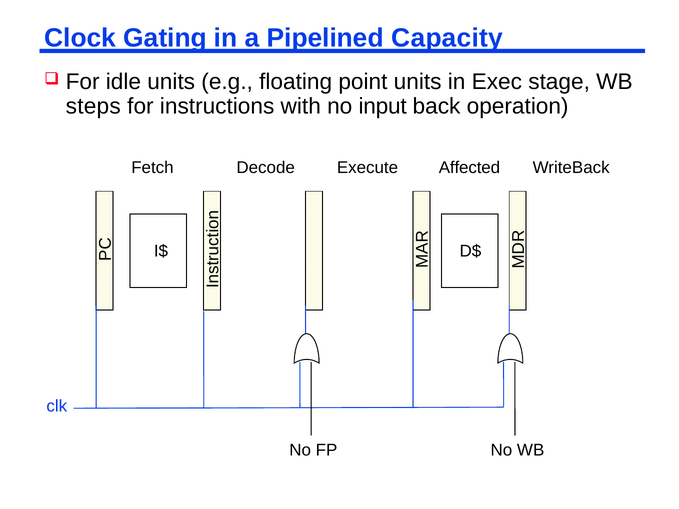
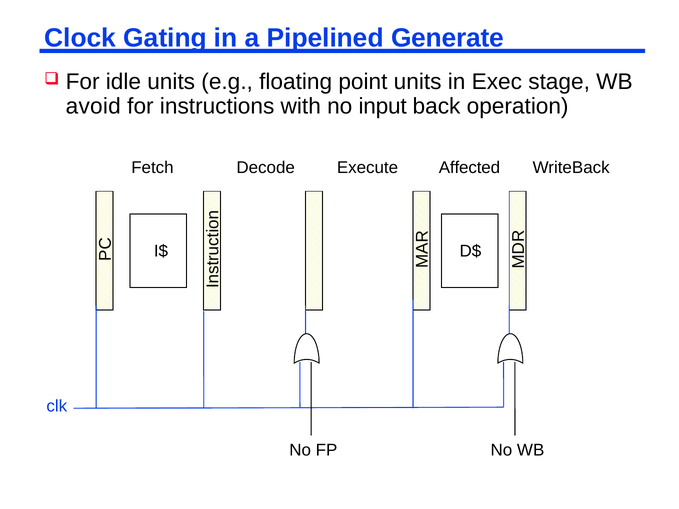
Capacity: Capacity -> Generate
steps: steps -> avoid
